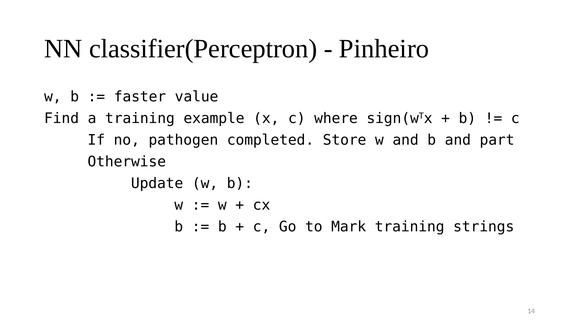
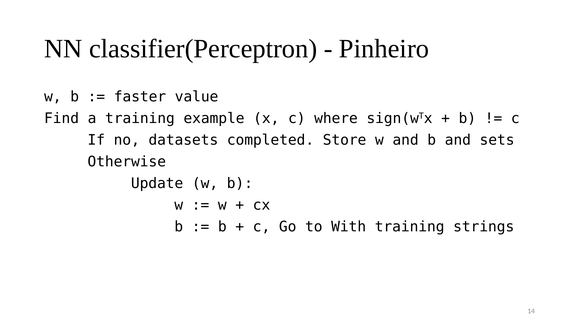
pathogen: pathogen -> datasets
part: part -> sets
Mark: Mark -> With
